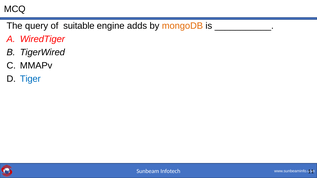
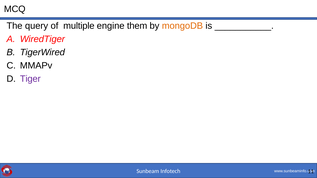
suitable: suitable -> multiple
adds: adds -> them
Tiger colour: blue -> purple
